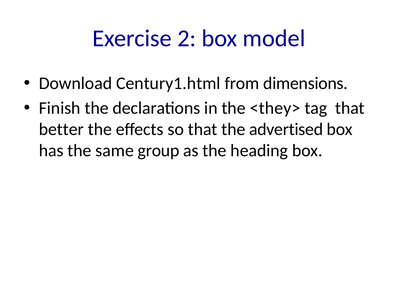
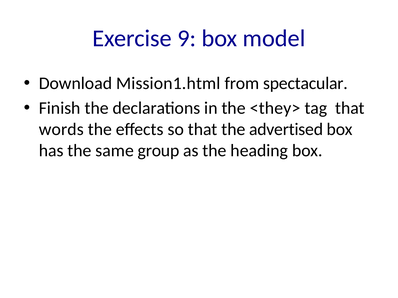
2: 2 -> 9
Century1.html: Century1.html -> Mission1.html
dimensions: dimensions -> spectacular
better: better -> words
